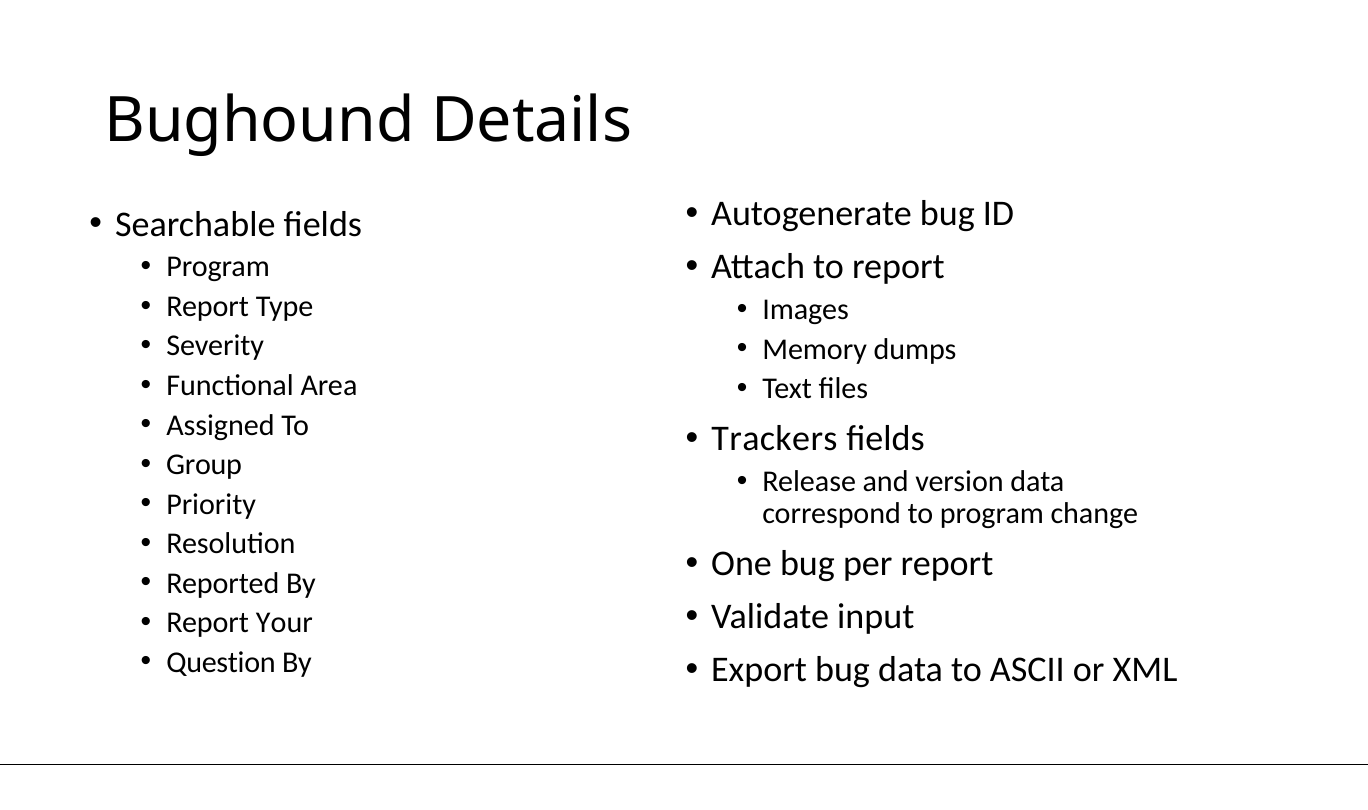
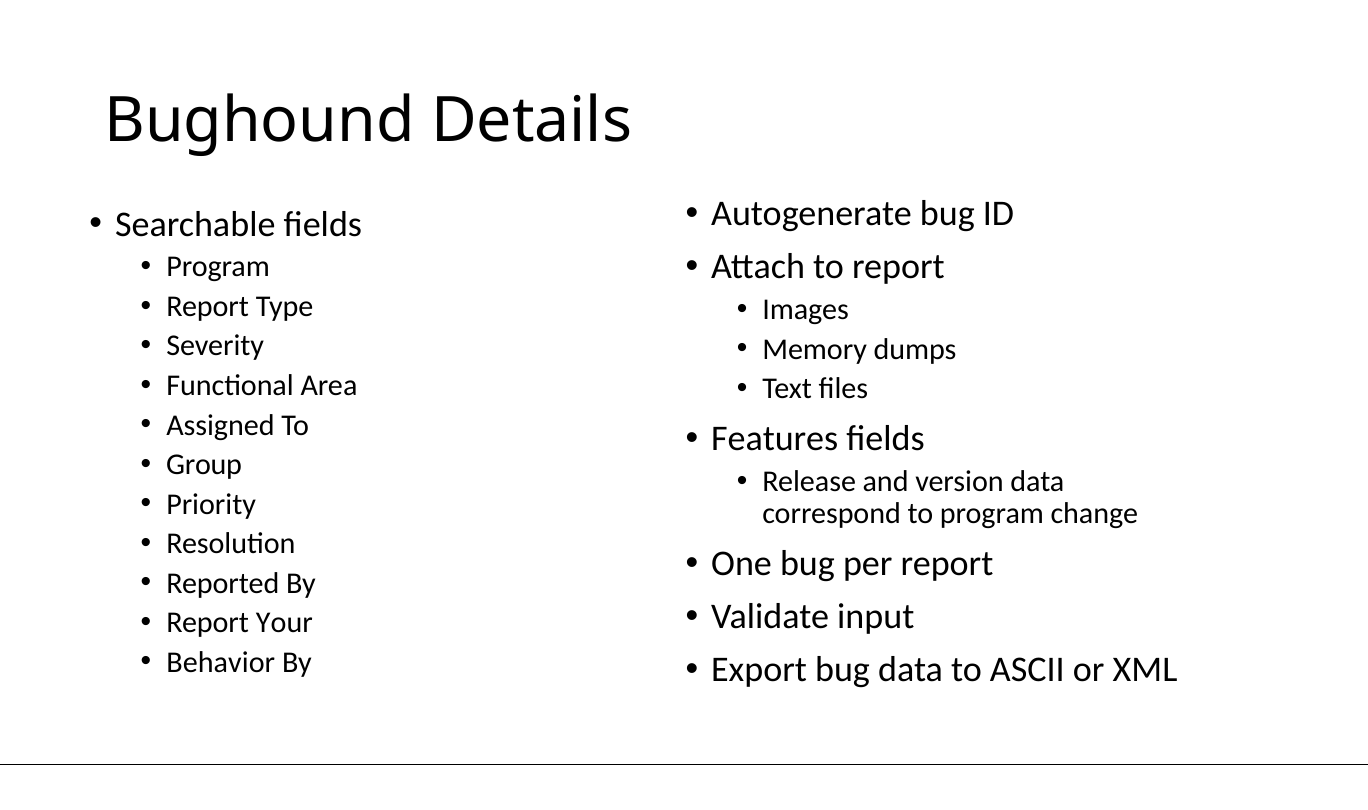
Trackers: Trackers -> Features
Question: Question -> Behavior
